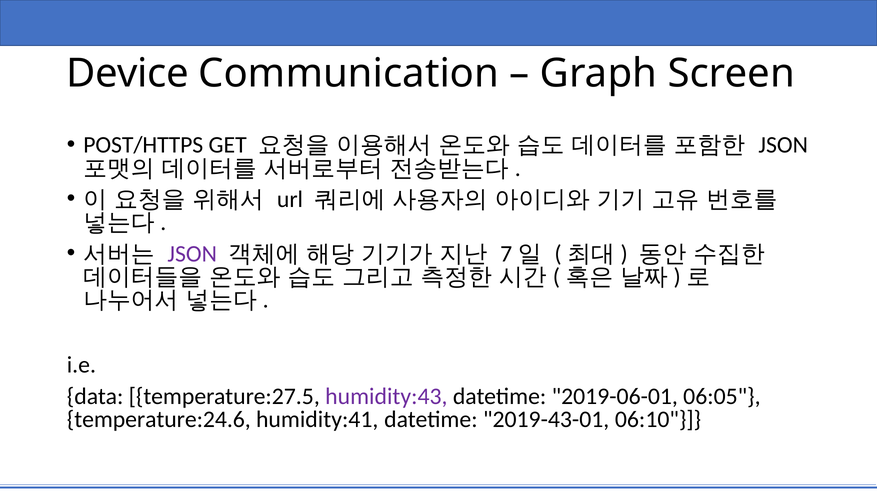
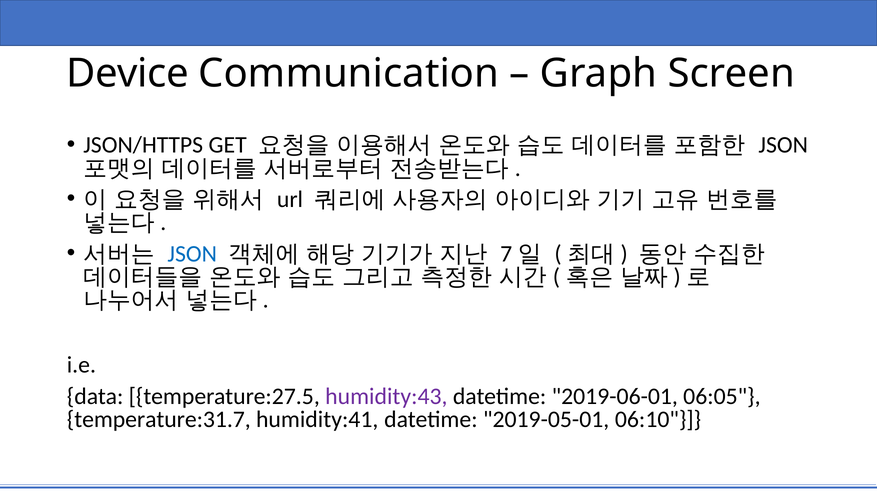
POST/HTTPS: POST/HTTPS -> JSON/HTTPS
JSON at (192, 254) colour: purple -> blue
temperature:24.6: temperature:24.6 -> temperature:31.7
2019-43-01: 2019-43-01 -> 2019-05-01
